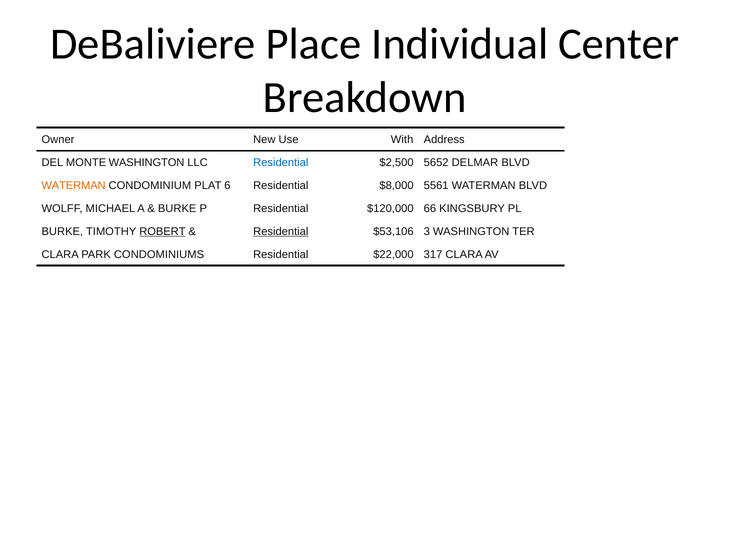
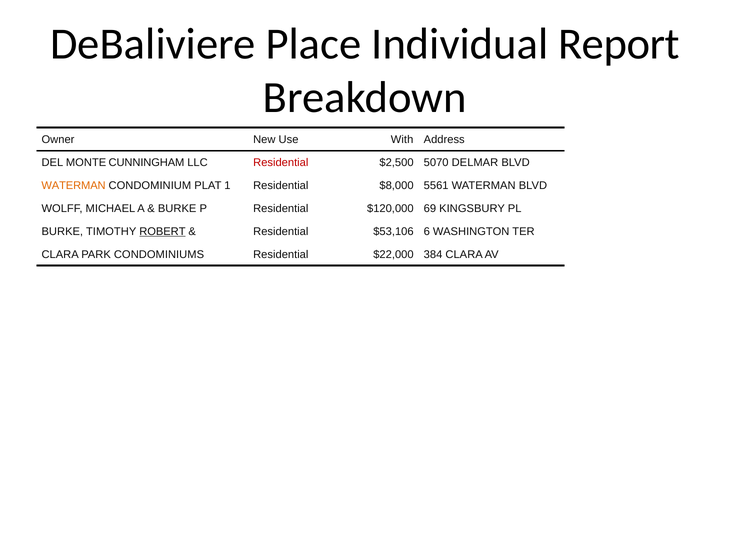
Center: Center -> Report
MONTE WASHINGTON: WASHINGTON -> CUNNINGHAM
Residential at (281, 163) colour: blue -> red
5652: 5652 -> 5070
6: 6 -> 1
66: 66 -> 69
Residential at (281, 232) underline: present -> none
3: 3 -> 6
317: 317 -> 384
